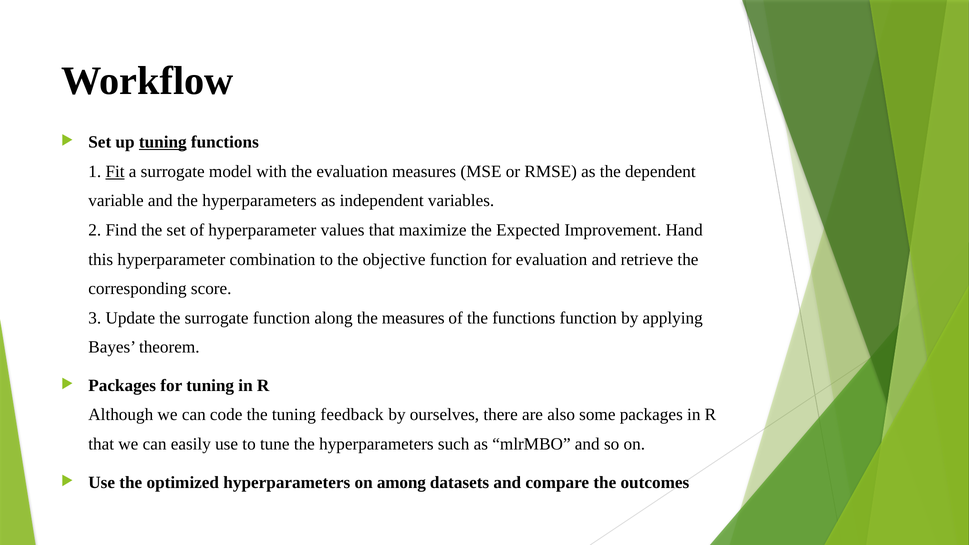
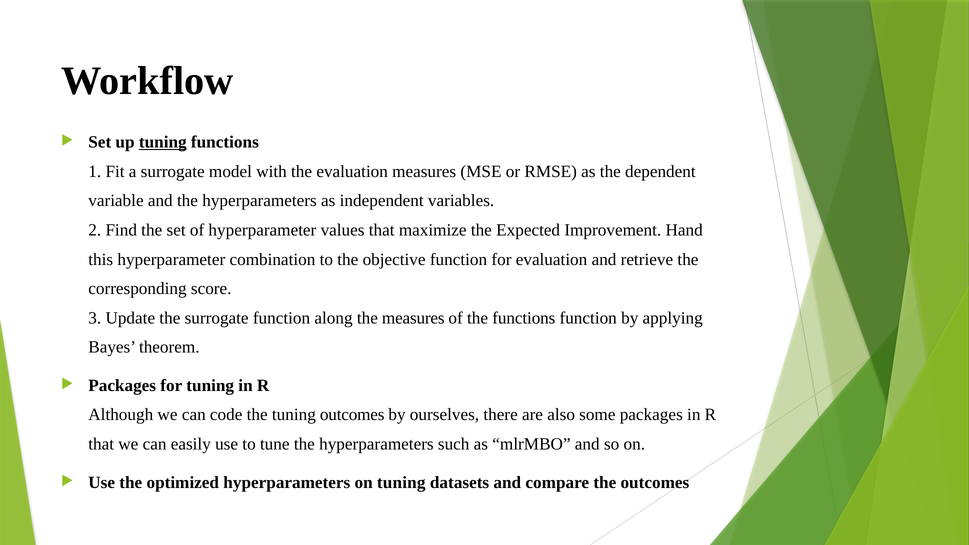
Fit underline: present -> none
tuning feedback: feedback -> outcomes
on among: among -> tuning
